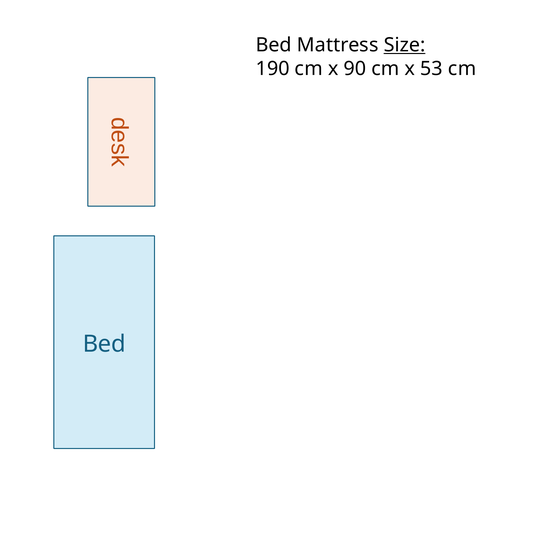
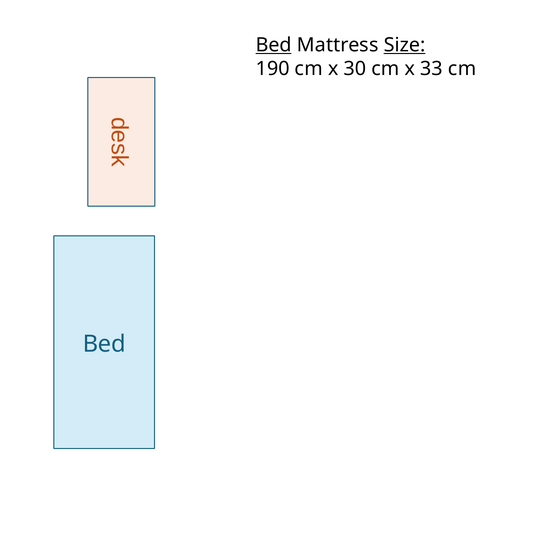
Bed at (274, 45) underline: none -> present
90: 90 -> 30
53: 53 -> 33
